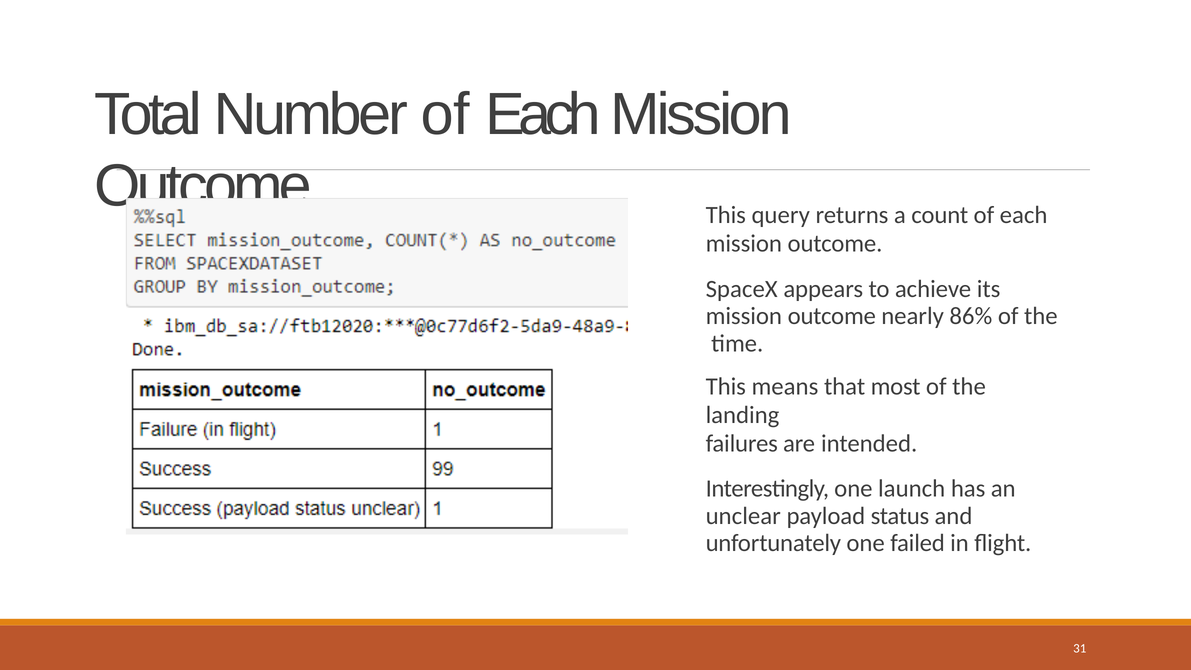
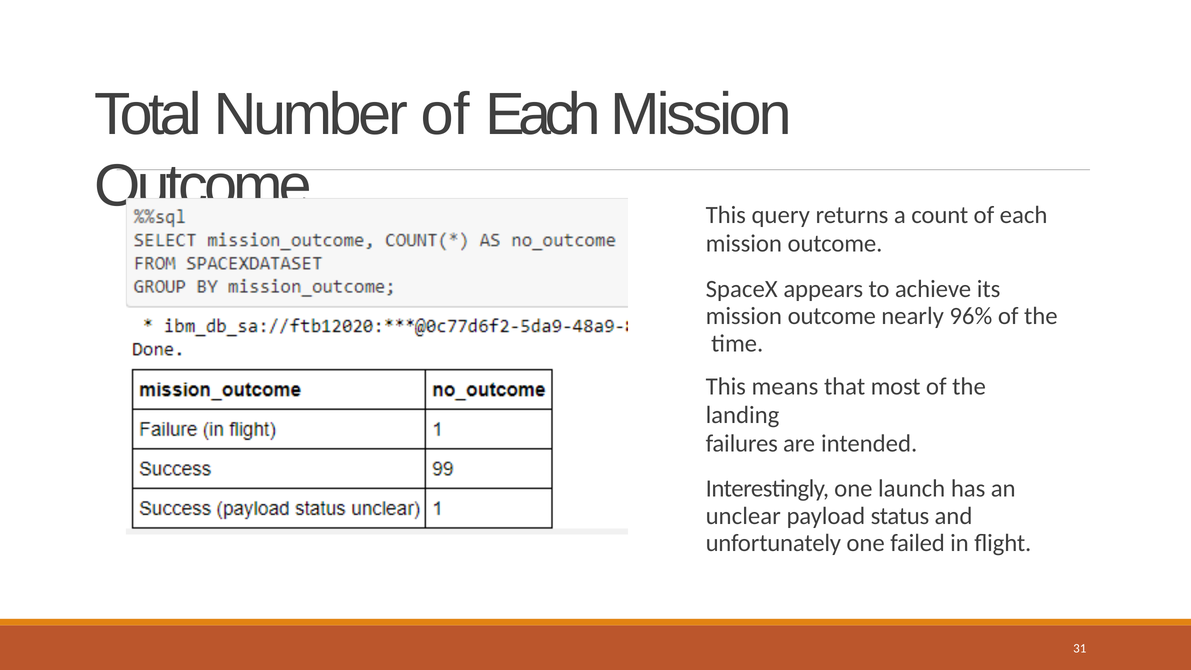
86%: 86% -> 96%
